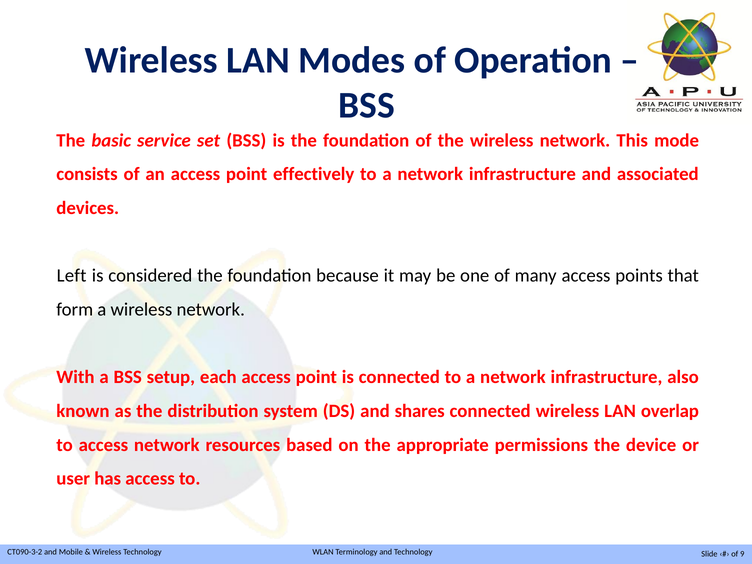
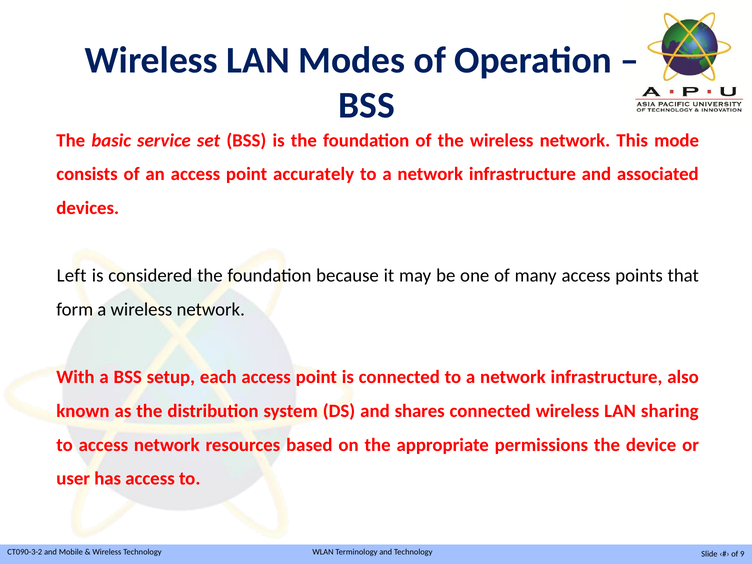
effectively: effectively -> accurately
overlap: overlap -> sharing
